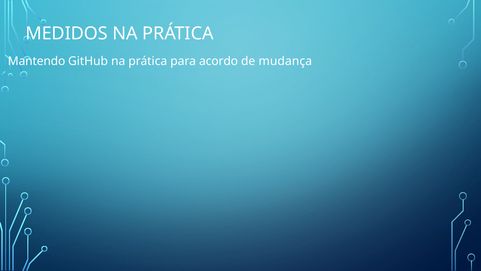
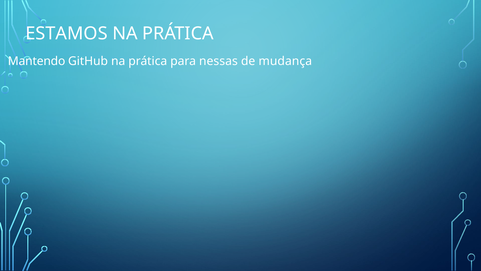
MEDIDOS: MEDIDOS -> ESTAMOS
acordo: acordo -> nessas
